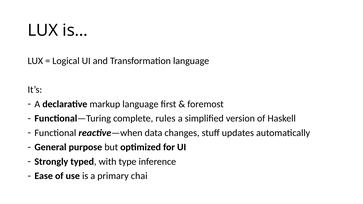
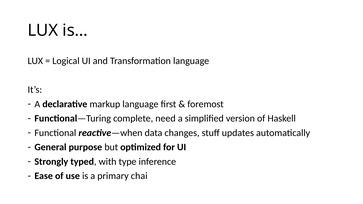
rules: rules -> need
